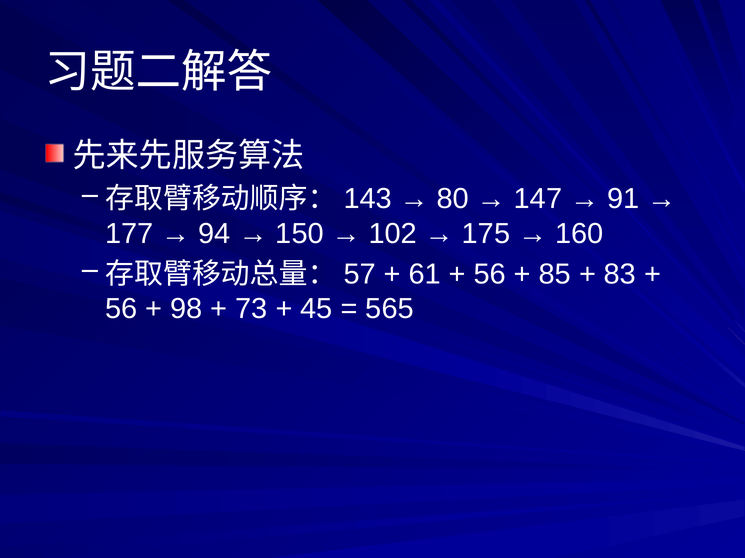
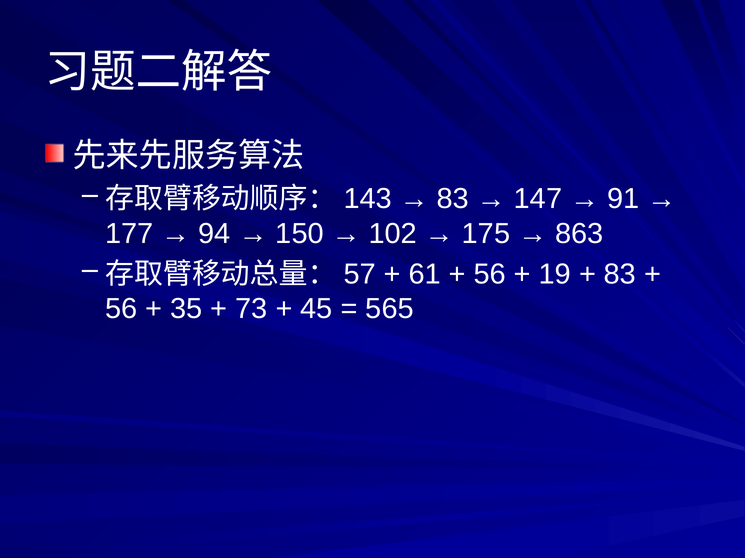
80 at (453, 199): 80 -> 83
160: 160 -> 863
85: 85 -> 19
98: 98 -> 35
